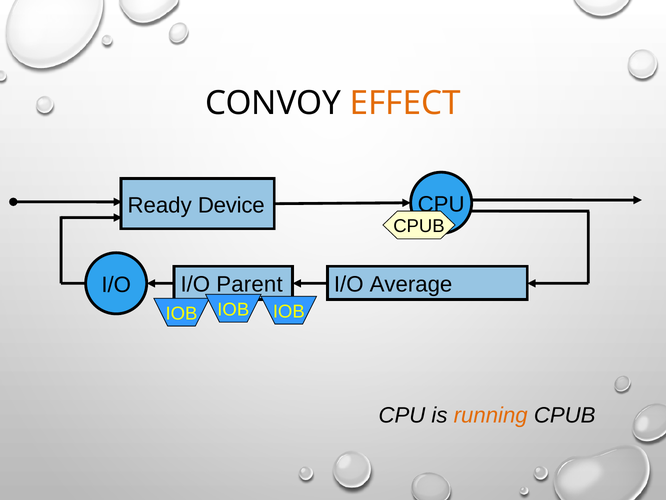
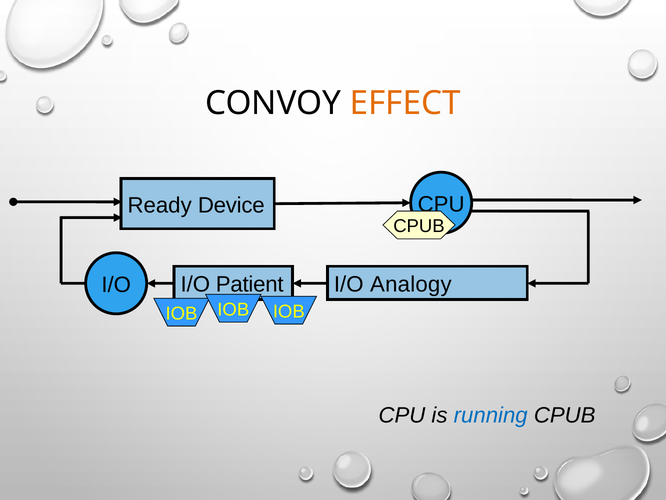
Average: Average -> Analogy
Parent: Parent -> Patient
running colour: orange -> blue
